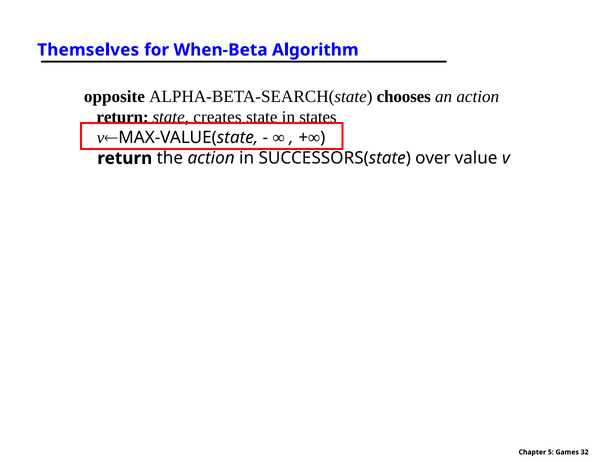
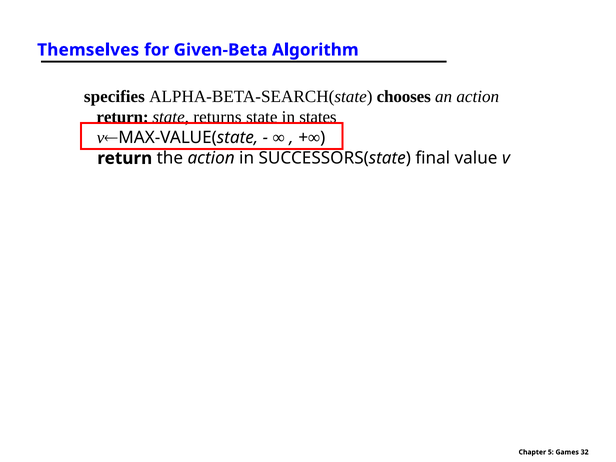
When-Beta: When-Beta -> Given-Beta
opposite: opposite -> specifies
creates: creates -> returns
over: over -> final
